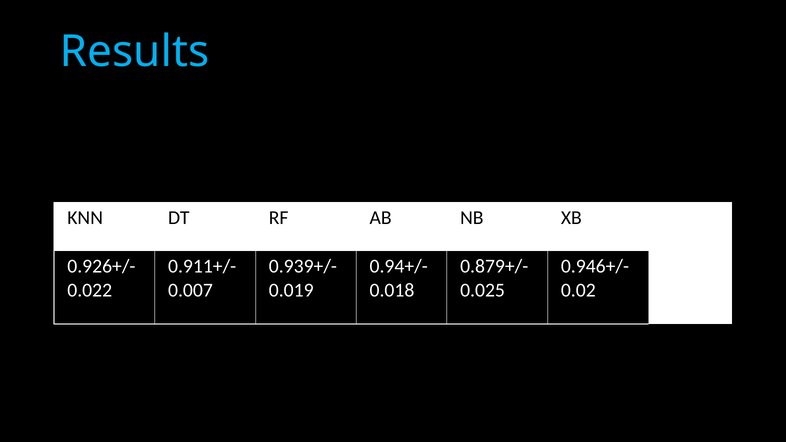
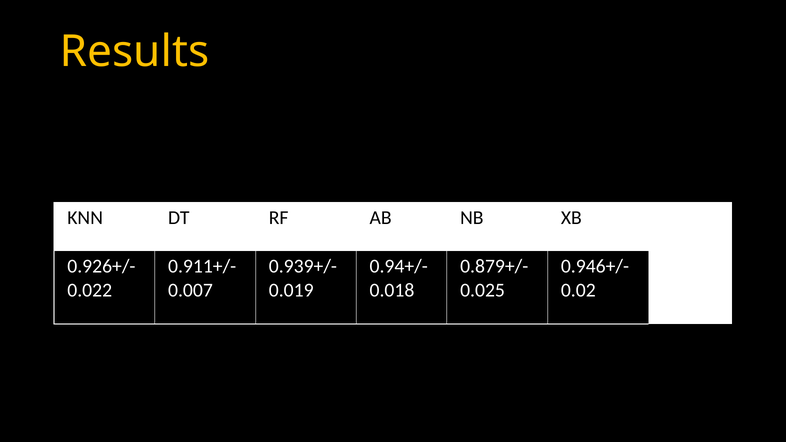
Results colour: light blue -> yellow
